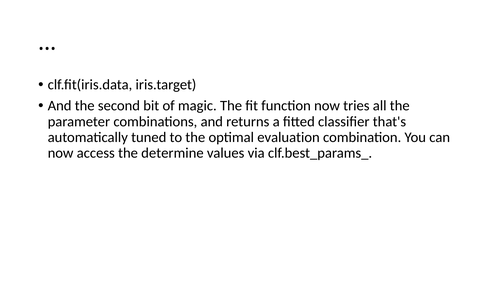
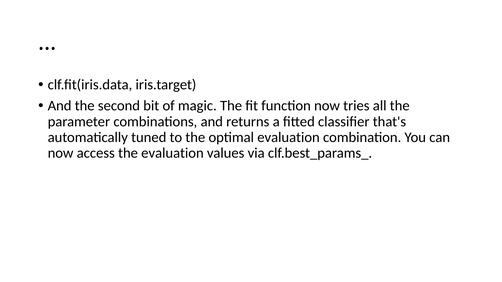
the determine: determine -> evaluation
